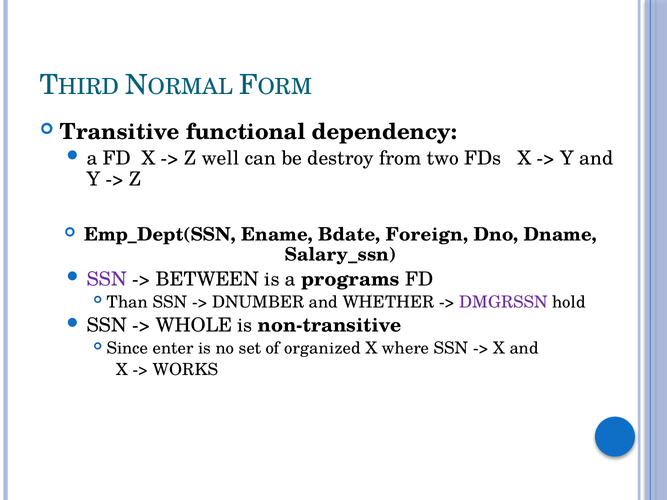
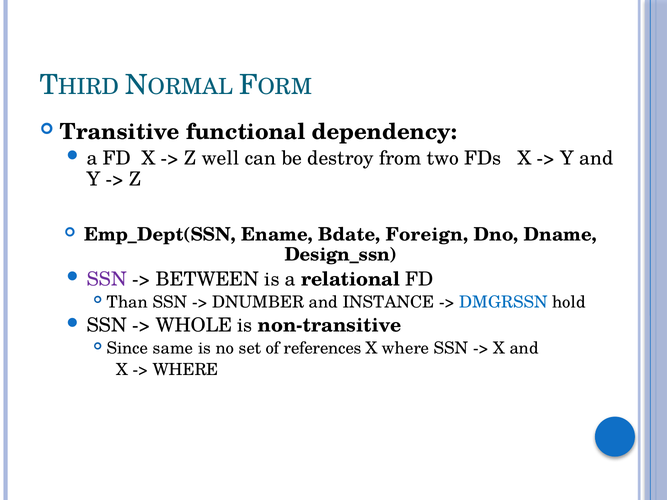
Salary_ssn: Salary_ssn -> Design_ssn
programs: programs -> relational
WHETHER: WHETHER -> INSTANCE
DMGRSSN colour: purple -> blue
enter: enter -> same
organized: organized -> references
WORKS at (185, 370): WORKS -> WHERE
